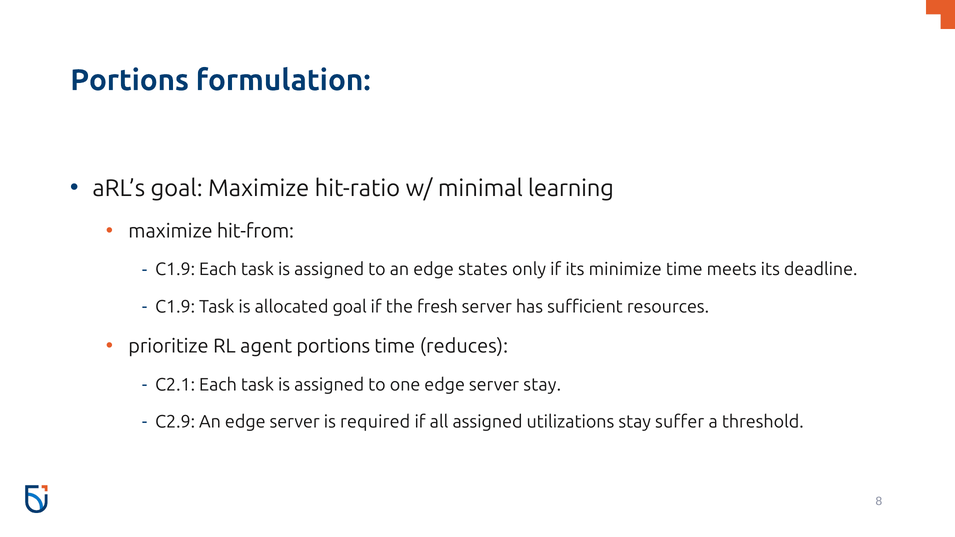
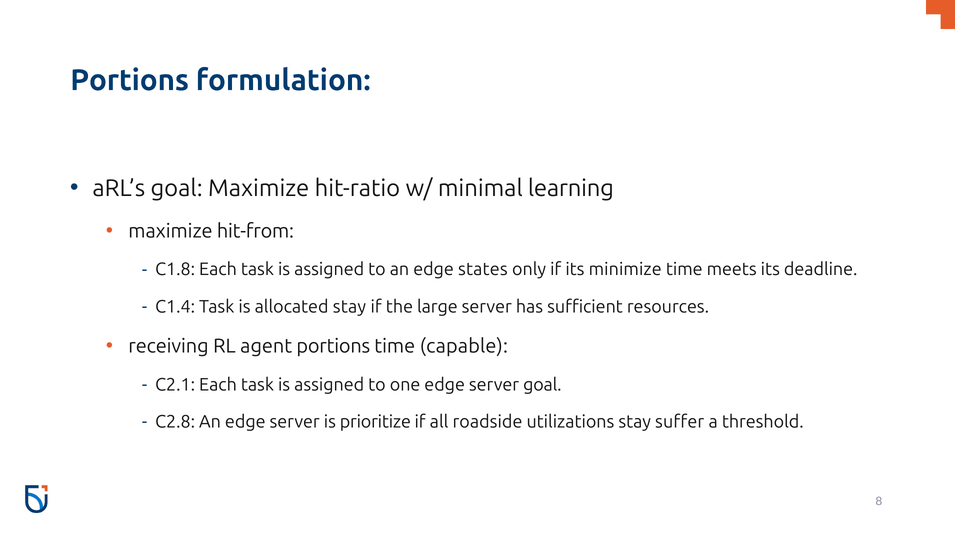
C1.9 at (175, 270): C1.9 -> C1.8
C1.9 at (175, 307): C1.9 -> C1.4
allocated goal: goal -> stay
fresh: fresh -> large
prioritize: prioritize -> receiving
reduces: reduces -> capable
server stay: stay -> goal
C2.9: C2.9 -> C2.8
required: required -> prioritize
all assigned: assigned -> roadside
